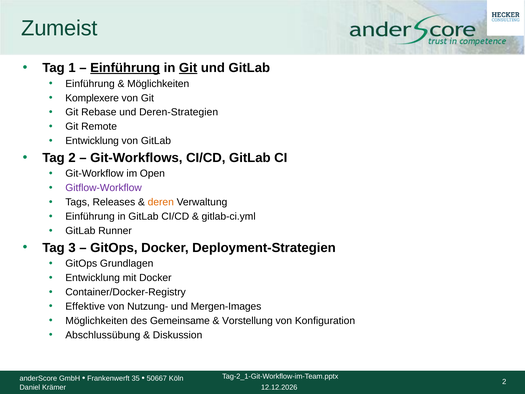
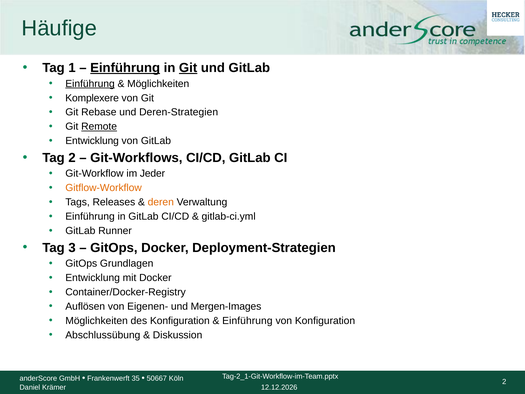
Zumeist: Zumeist -> Häufige
Einführung at (90, 84) underline: none -> present
Remote underline: none -> present
Open: Open -> Jeder
Gitflow-Workflow colour: purple -> orange
Effektive: Effektive -> Auflösen
Nutzung-: Nutzung- -> Eigenen-
des Gemeinsame: Gemeinsame -> Konfiguration
Vorstellung at (247, 321): Vorstellung -> Einführung
